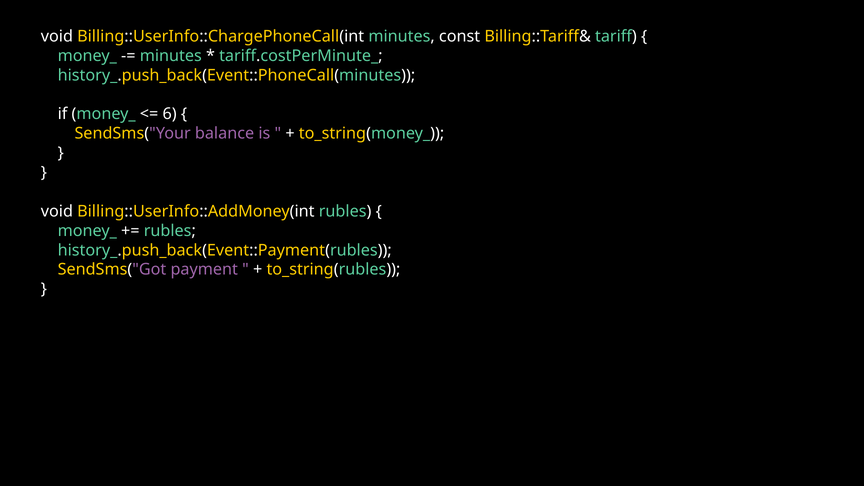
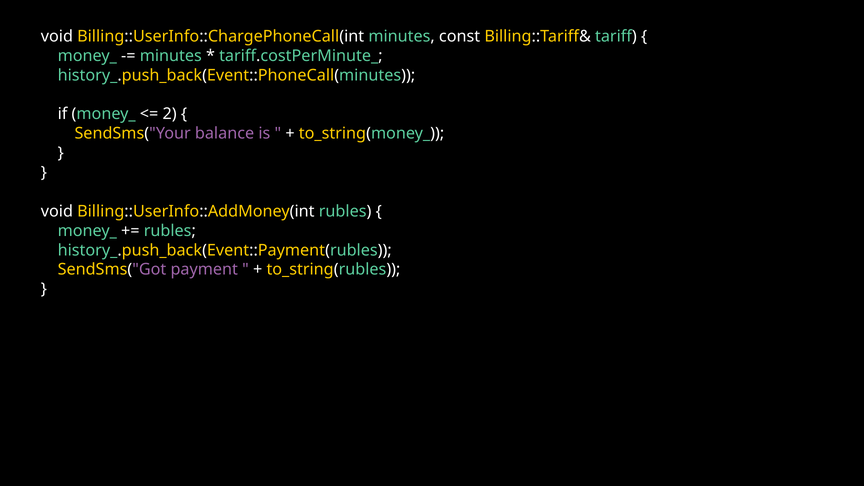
6: 6 -> 2
